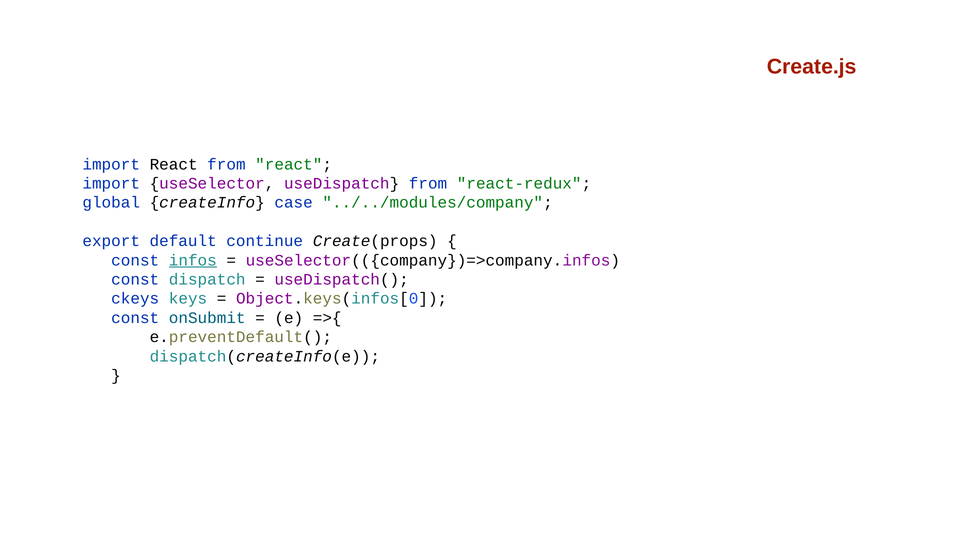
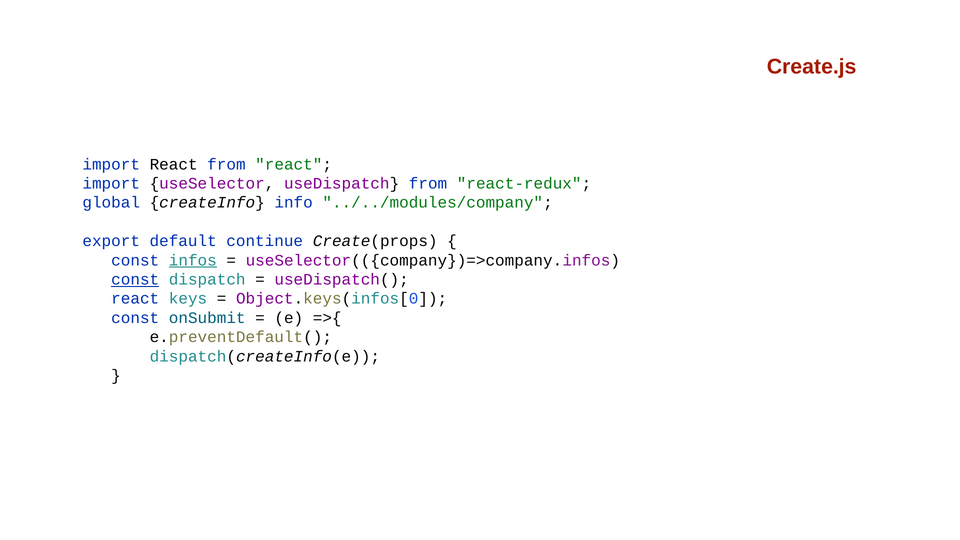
case: case -> info
const at (135, 279) underline: none -> present
ckeys at (135, 299): ckeys -> react
